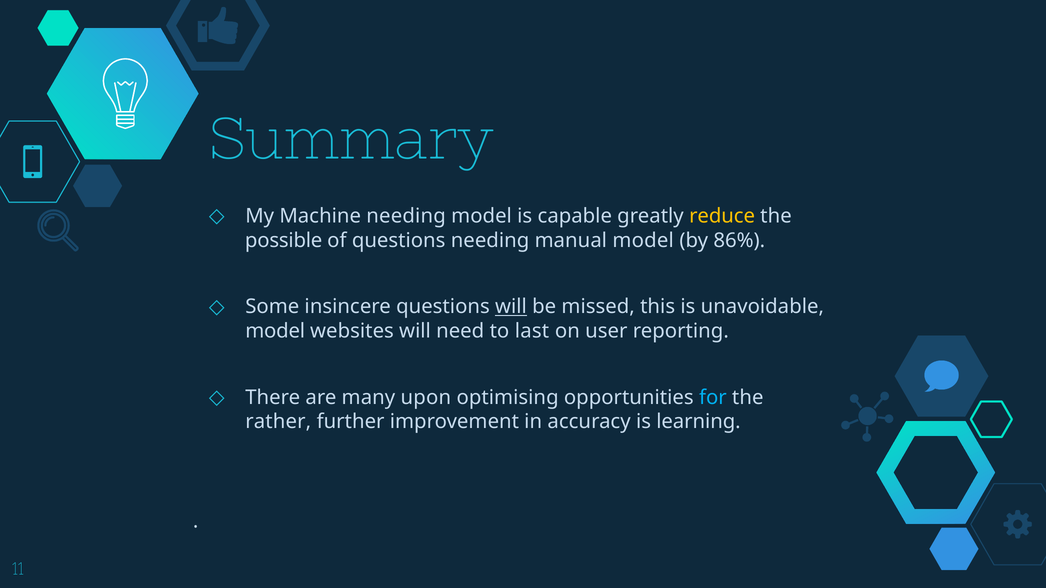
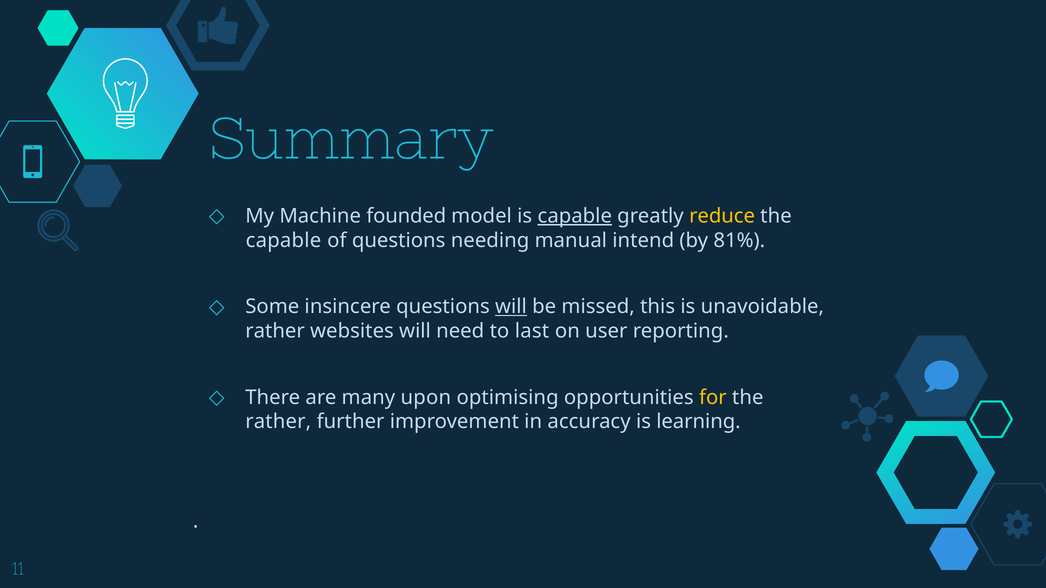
Machine needing: needing -> founded
capable at (575, 216) underline: none -> present
possible at (284, 241): possible -> capable
manual model: model -> intend
86%: 86% -> 81%
model at (275, 331): model -> rather
for colour: light blue -> yellow
